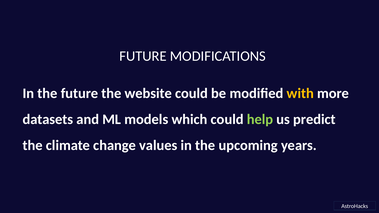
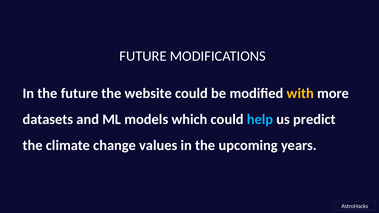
help colour: light green -> light blue
